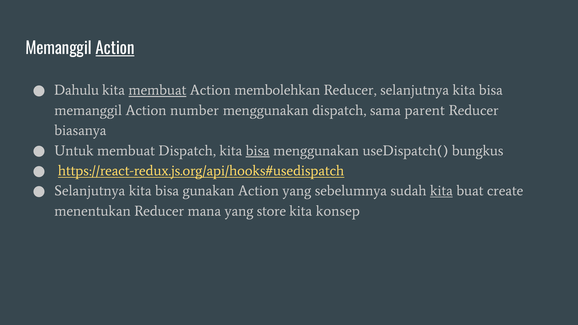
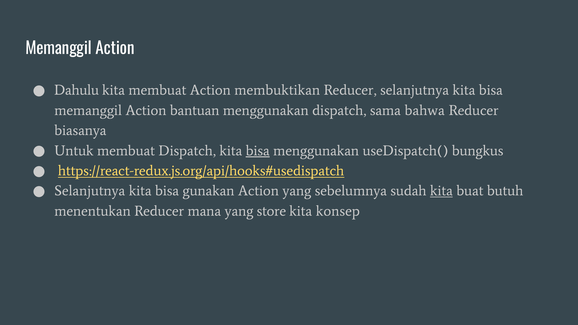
Action at (115, 48) underline: present -> none
membuat at (157, 90) underline: present -> none
membolehkan: membolehkan -> membuktikan
number: number -> bantuan
parent: parent -> bahwa
create: create -> butuh
